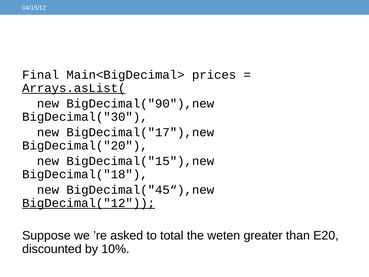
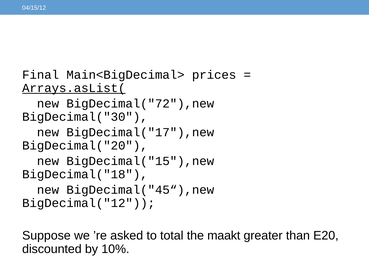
BigDecimal("90"),new: BigDecimal("90"),new -> BigDecimal("72"),new
BigDecimal("12 underline: present -> none
weten: weten -> maakt
